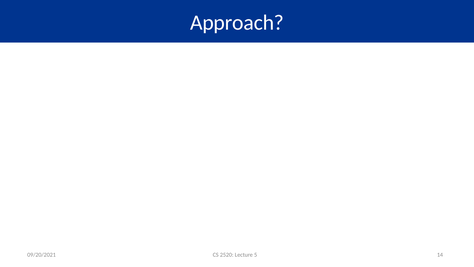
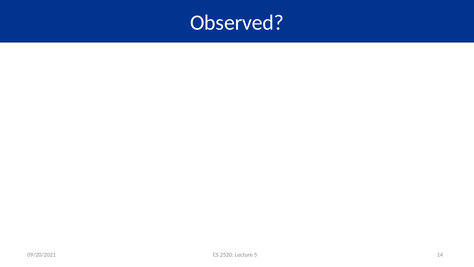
Approach: Approach -> Observed
